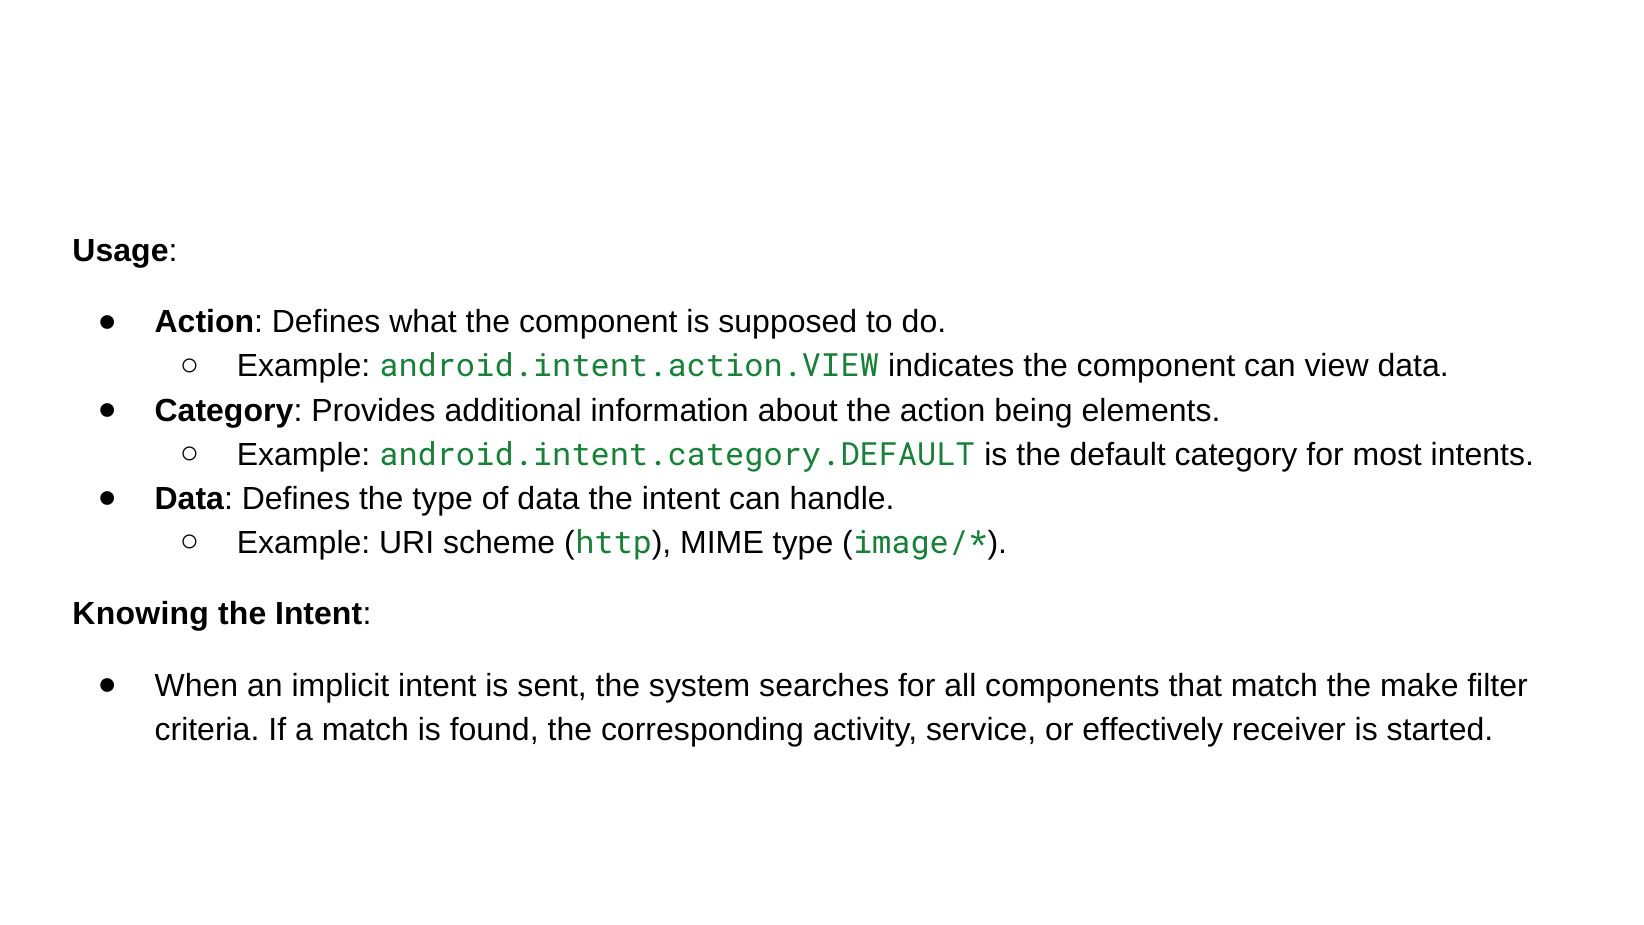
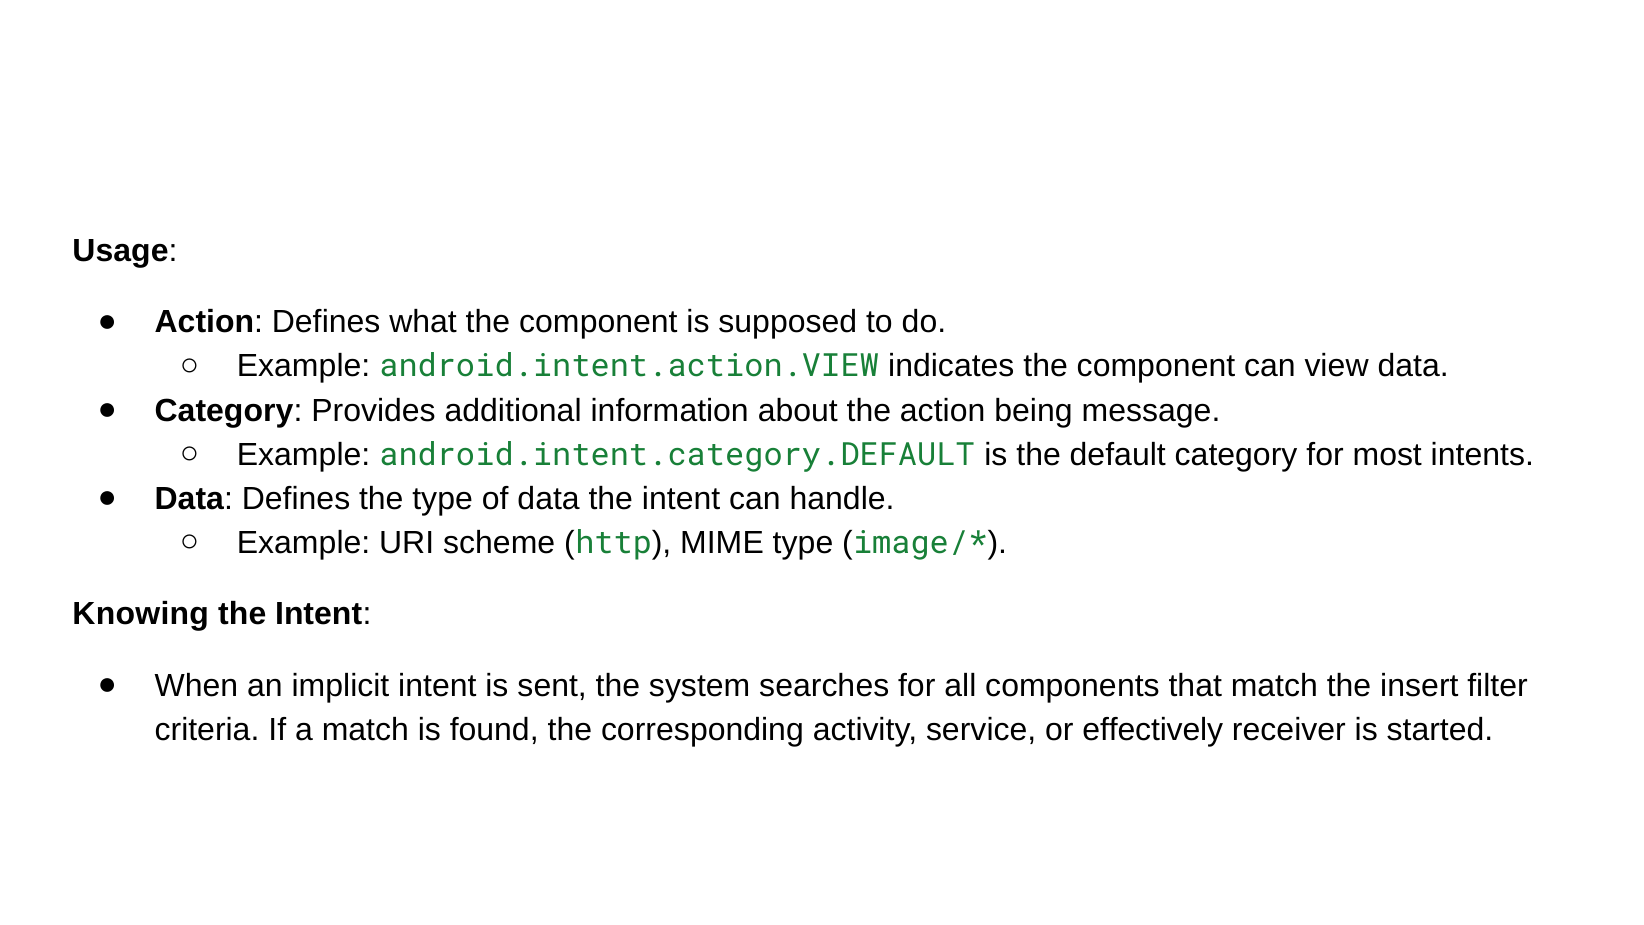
elements: elements -> message
make: make -> insert
